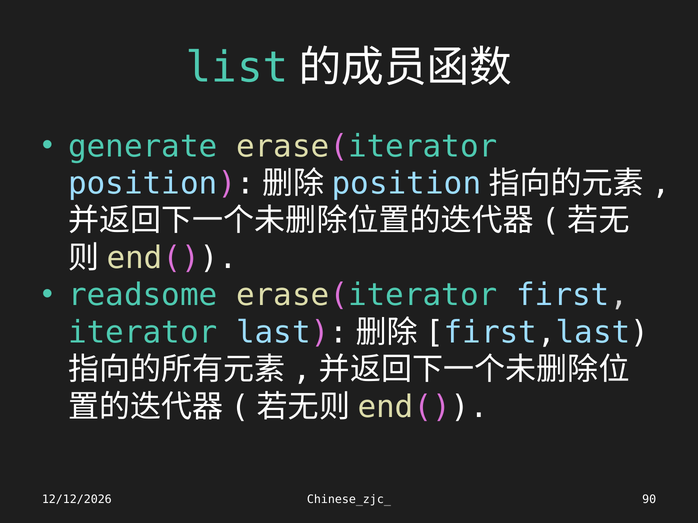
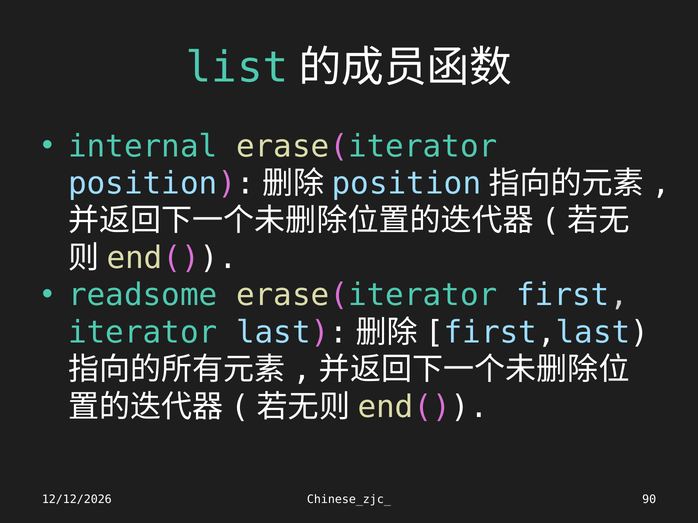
generate: generate -> internal
